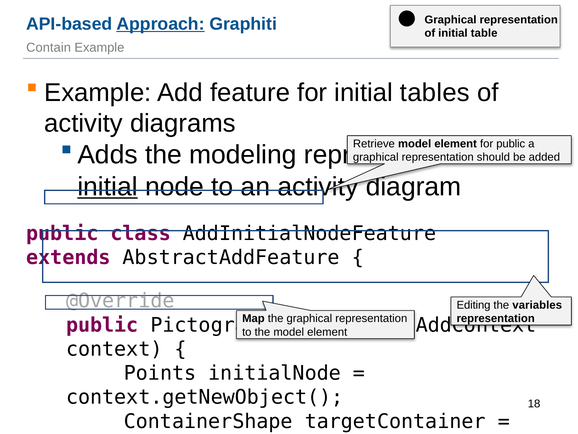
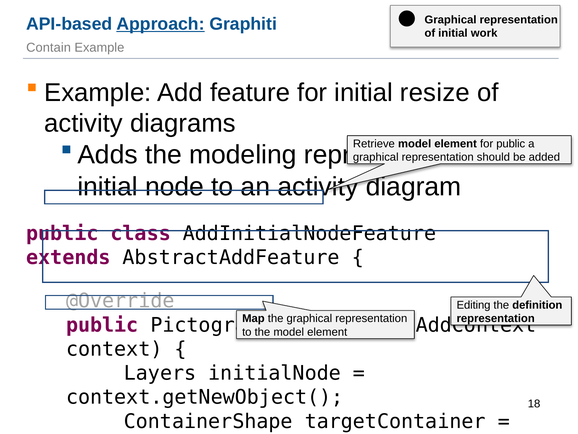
table: table -> work
tables: tables -> resize
initial at (108, 186) underline: present -> none
variables: variables -> definition
Points: Points -> Layers
